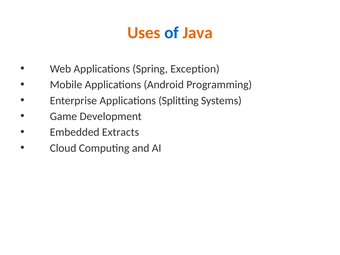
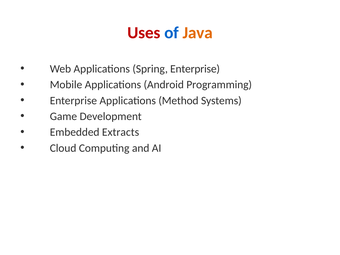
Uses colour: orange -> red
Exception: Exception -> Enterprise
Splitting: Splitting -> Method
